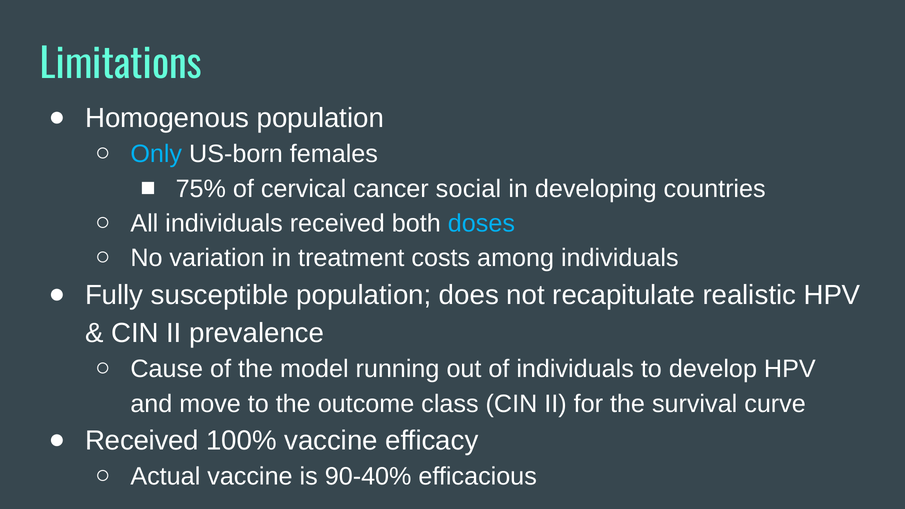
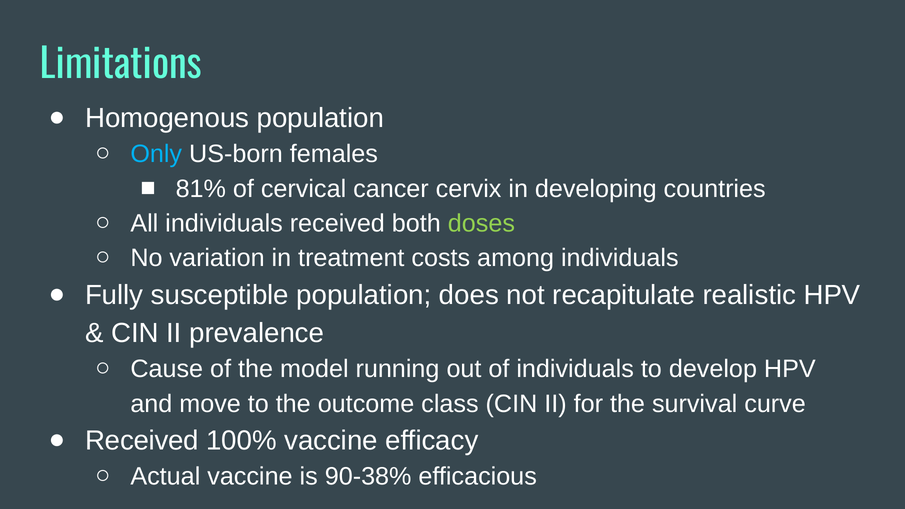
75%: 75% -> 81%
social: social -> cervix
doses colour: light blue -> light green
90-40%: 90-40% -> 90-38%
